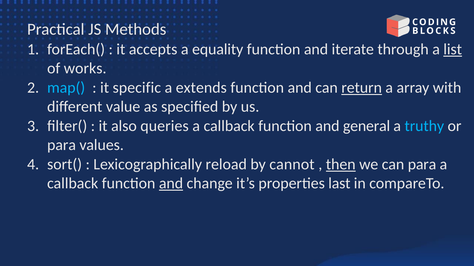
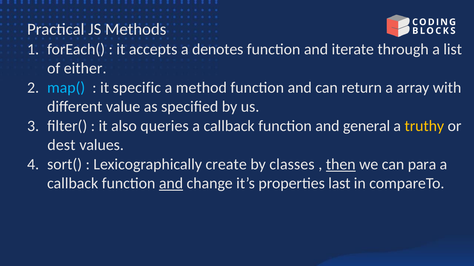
equality: equality -> denotes
list underline: present -> none
works: works -> either
extends: extends -> method
return underline: present -> none
truthy colour: light blue -> yellow
para at (62, 145): para -> dest
reload: reload -> create
cannot: cannot -> classes
